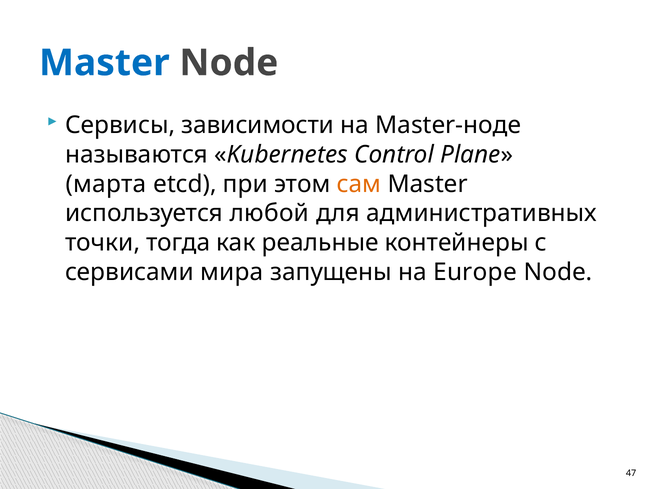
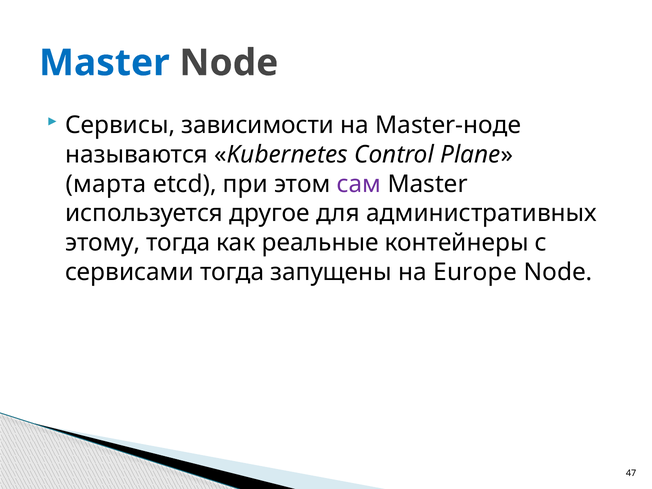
сам colour: orange -> purple
любой: любой -> другое
точки: точки -> этому
сервисами мира: мира -> тогда
